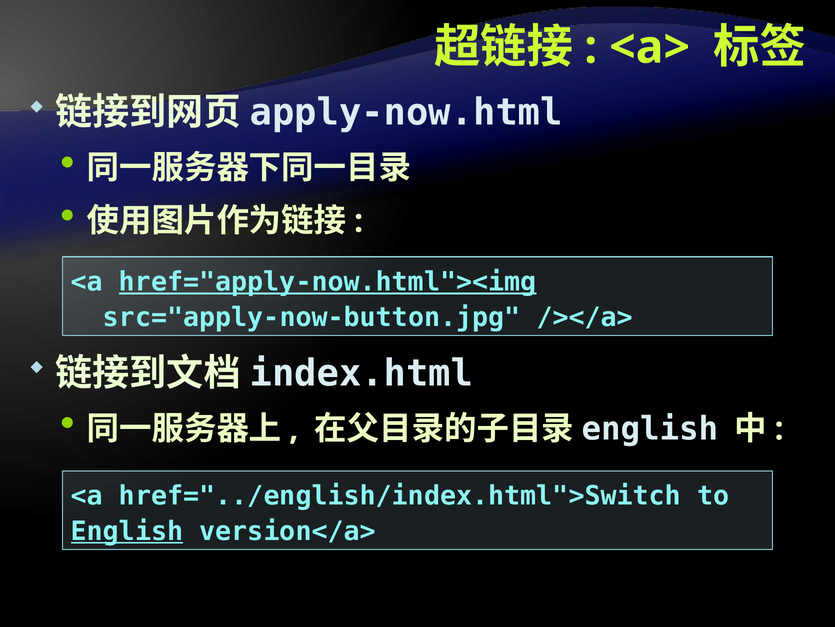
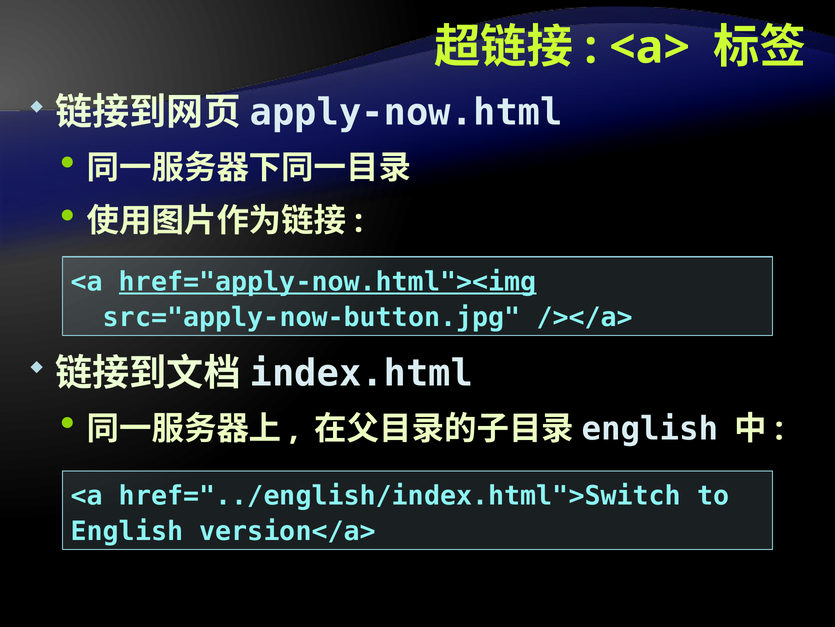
English underline: present -> none
